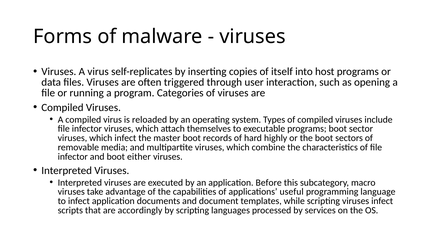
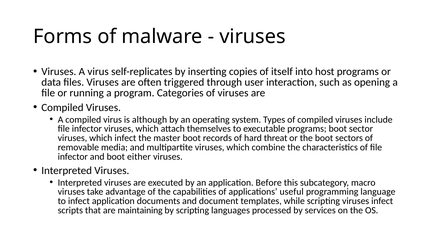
reloaded: reloaded -> although
highly: highly -> threat
accordingly: accordingly -> maintaining
